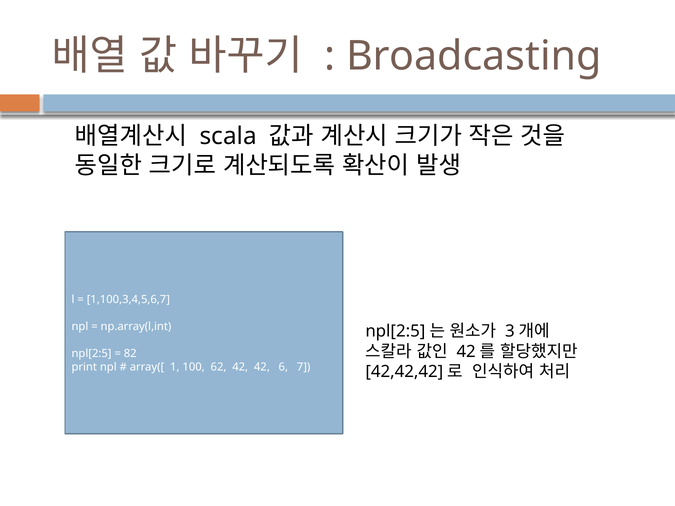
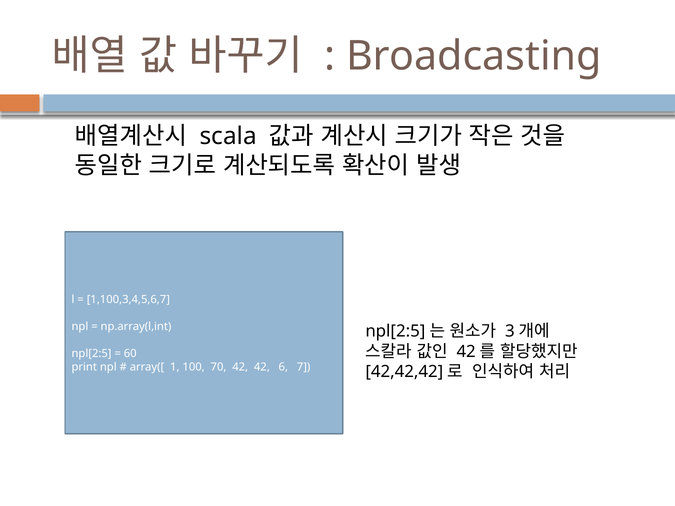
82: 82 -> 60
62: 62 -> 70
